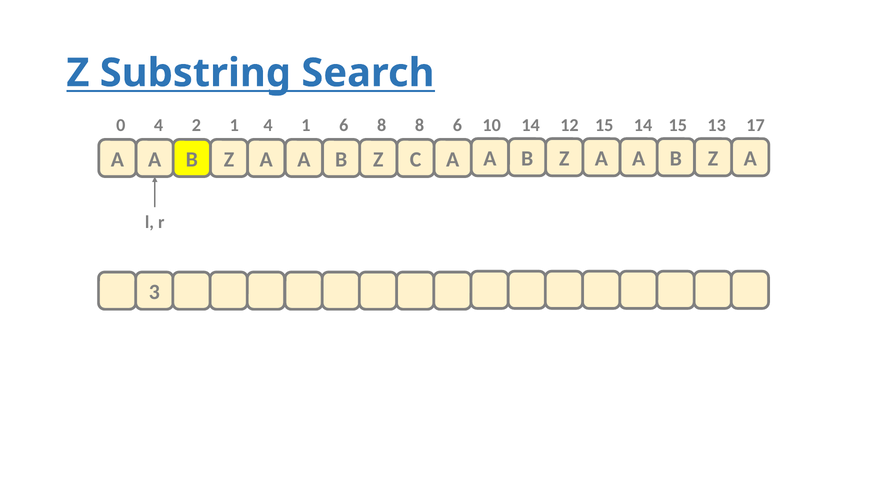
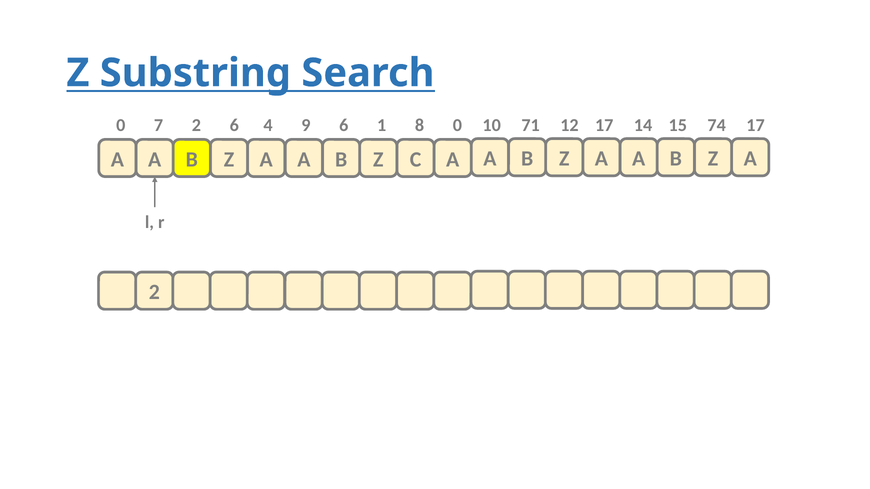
0 4: 4 -> 7
2 1: 1 -> 6
4 1: 1 -> 9
6 8: 8 -> 1
8 6: 6 -> 0
10 14: 14 -> 71
12 15: 15 -> 17
13: 13 -> 74
A 3: 3 -> 2
